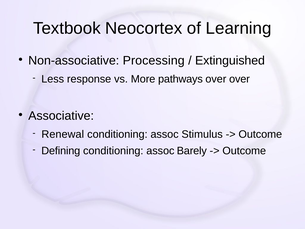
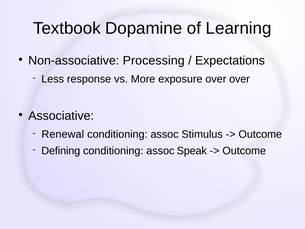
Neocortex: Neocortex -> Dopamine
Extinguished: Extinguished -> Expectations
pathways: pathways -> exposure
Barely: Barely -> Speak
